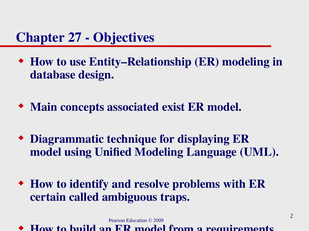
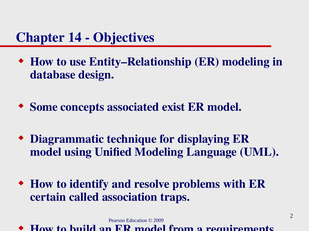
27: 27 -> 14
Main: Main -> Some
ambiguous: ambiguous -> association
